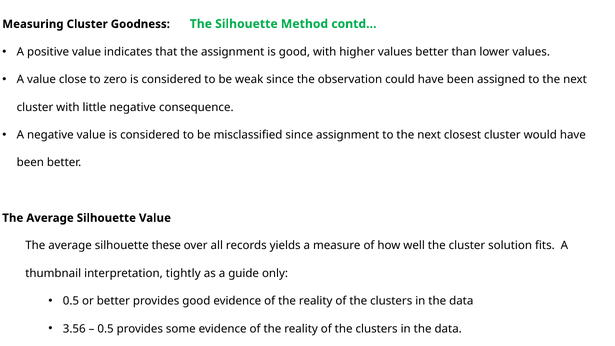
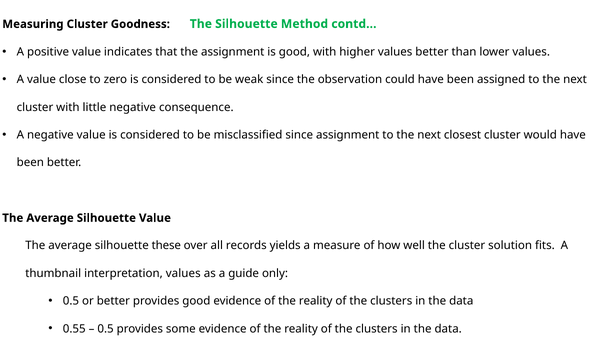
interpretation tightly: tightly -> values
3.56: 3.56 -> 0.55
